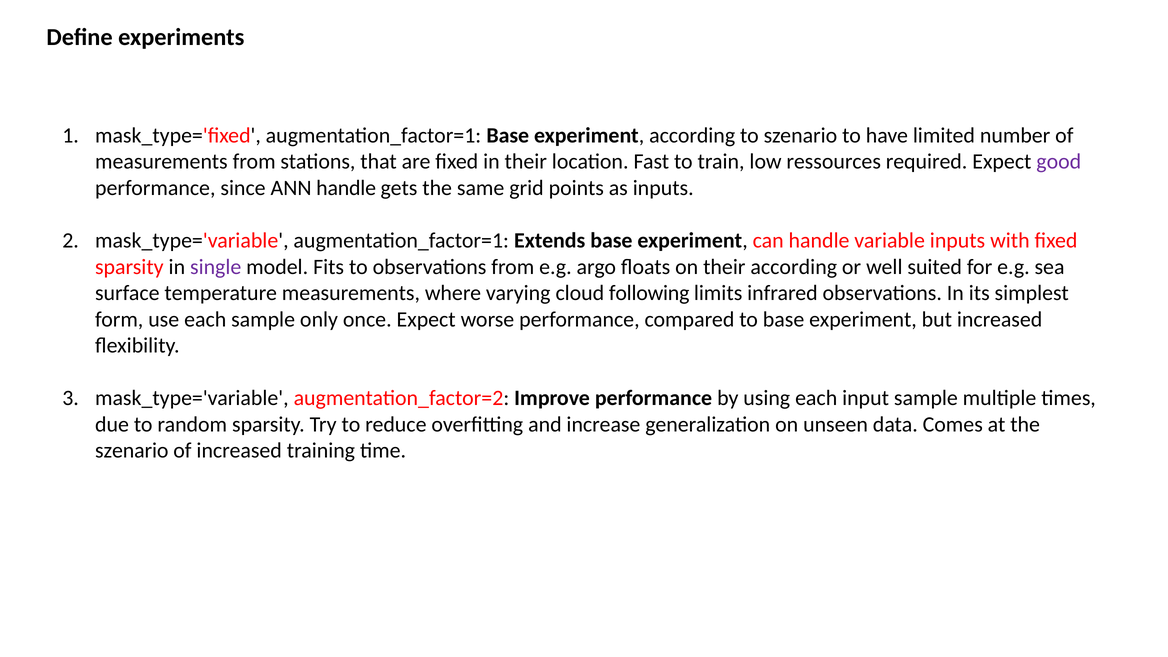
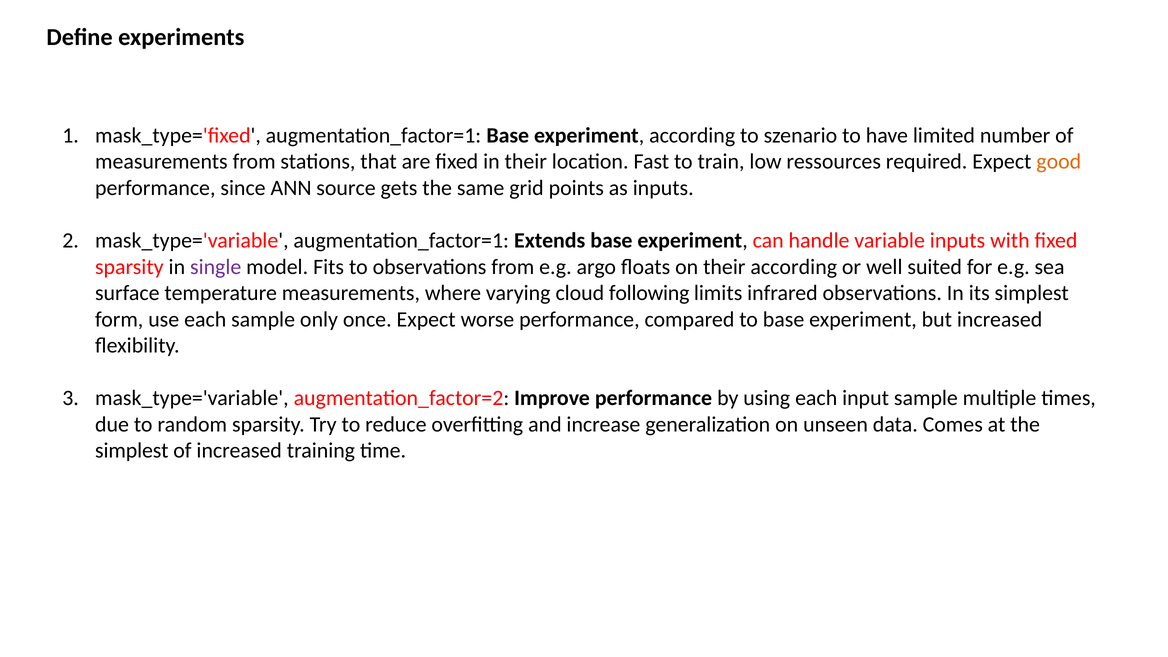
good colour: purple -> orange
ANN handle: handle -> source
szenario at (132, 451): szenario -> simplest
